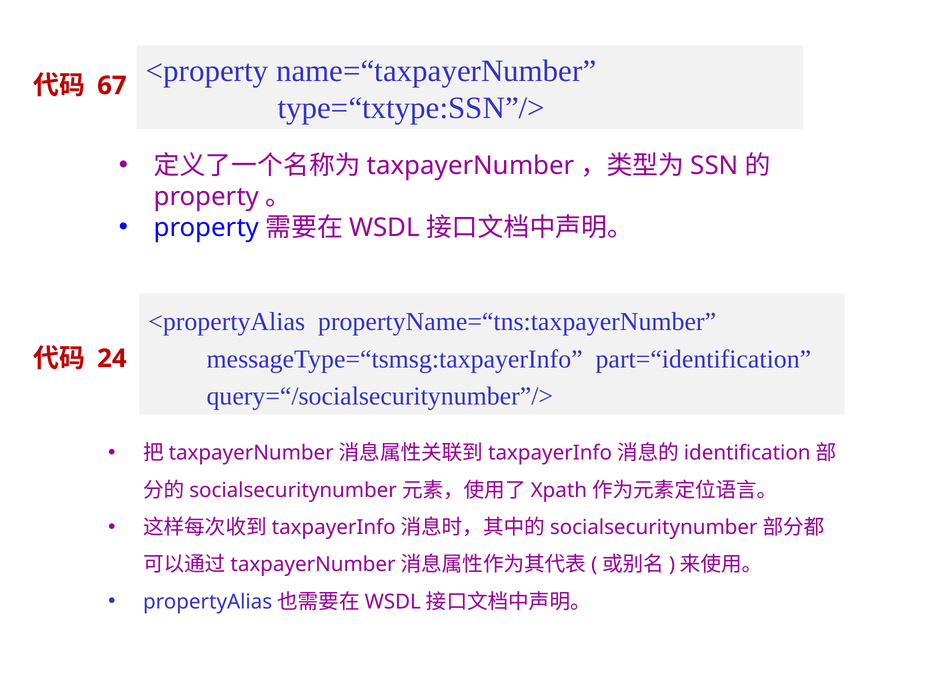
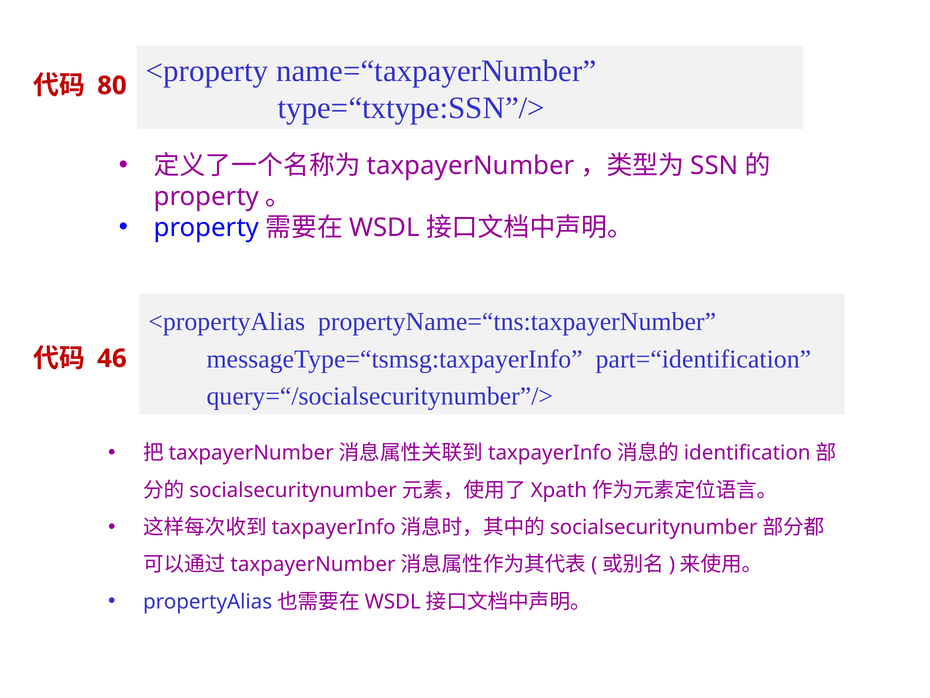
67: 67 -> 80
24: 24 -> 46
